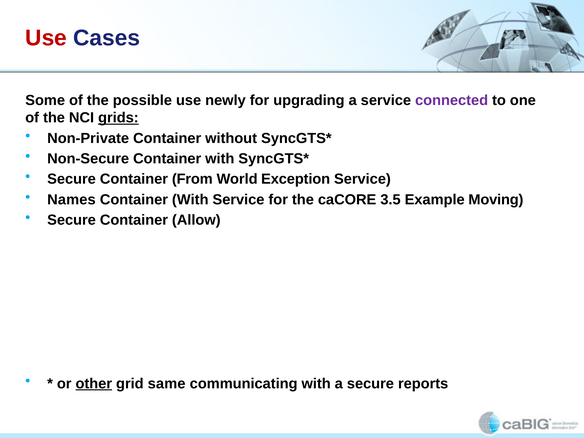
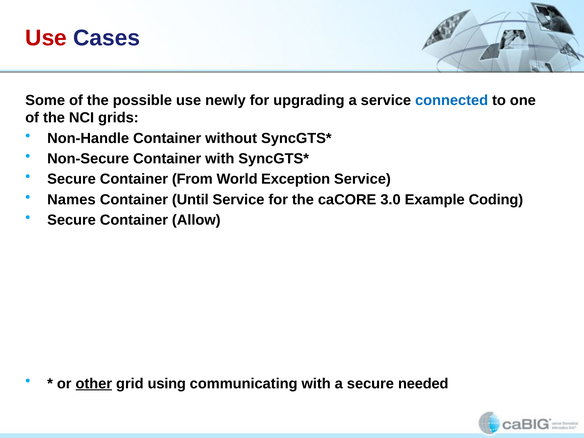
connected colour: purple -> blue
grids underline: present -> none
Non-Private: Non-Private -> Non-Handle
With at (190, 200): With -> Until
3.5: 3.5 -> 3.0
Moving: Moving -> Coding
same: same -> using
reports: reports -> needed
